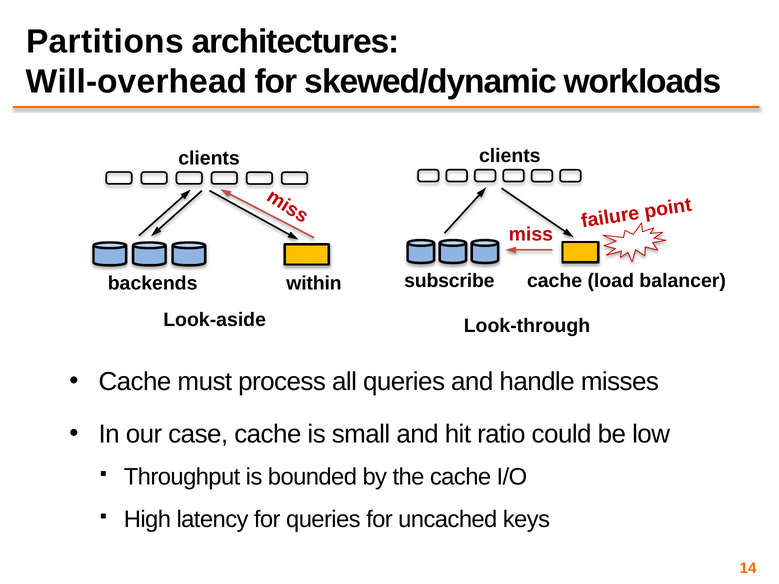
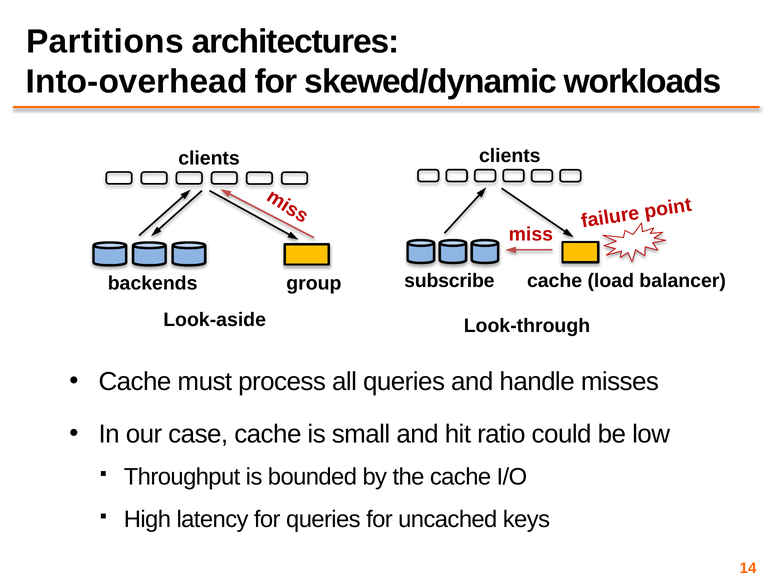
Will-overhead: Will-overhead -> Into-overhead
within: within -> group
